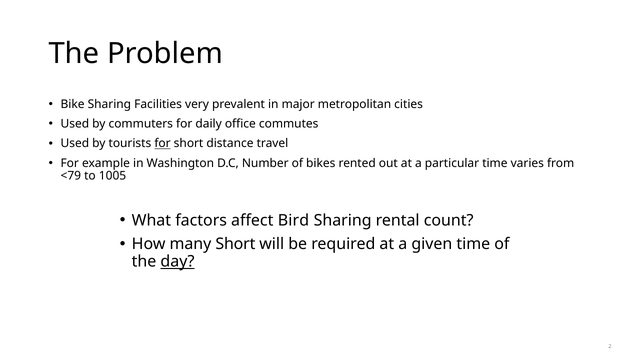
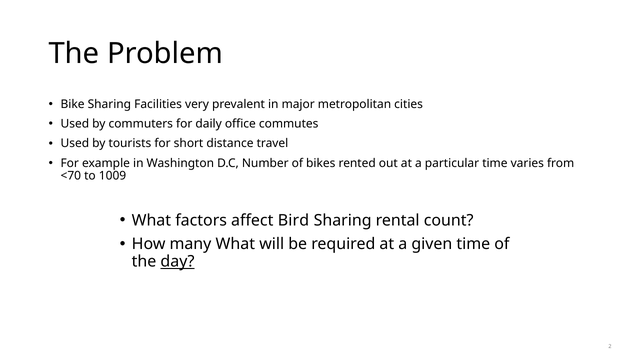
for at (163, 143) underline: present -> none
<79: <79 -> <70
1005: 1005 -> 1009
many Short: Short -> What
